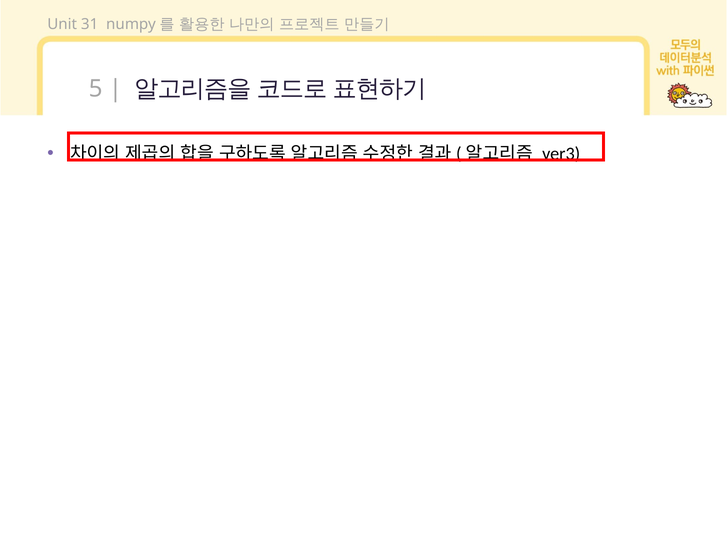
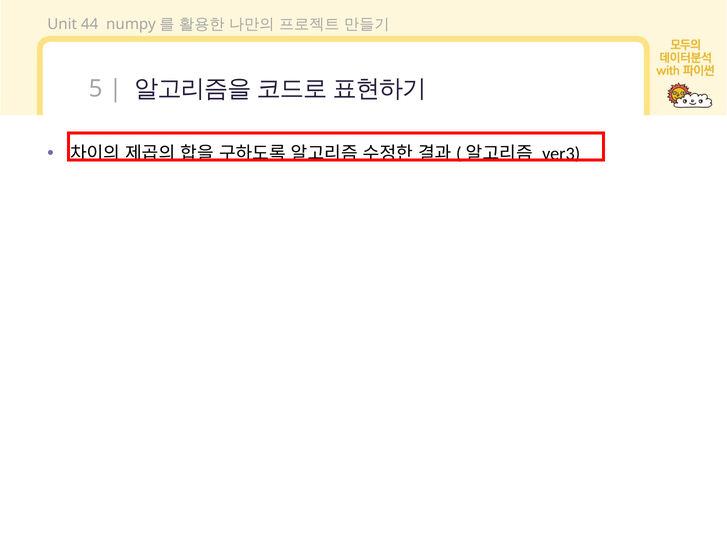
31: 31 -> 44
